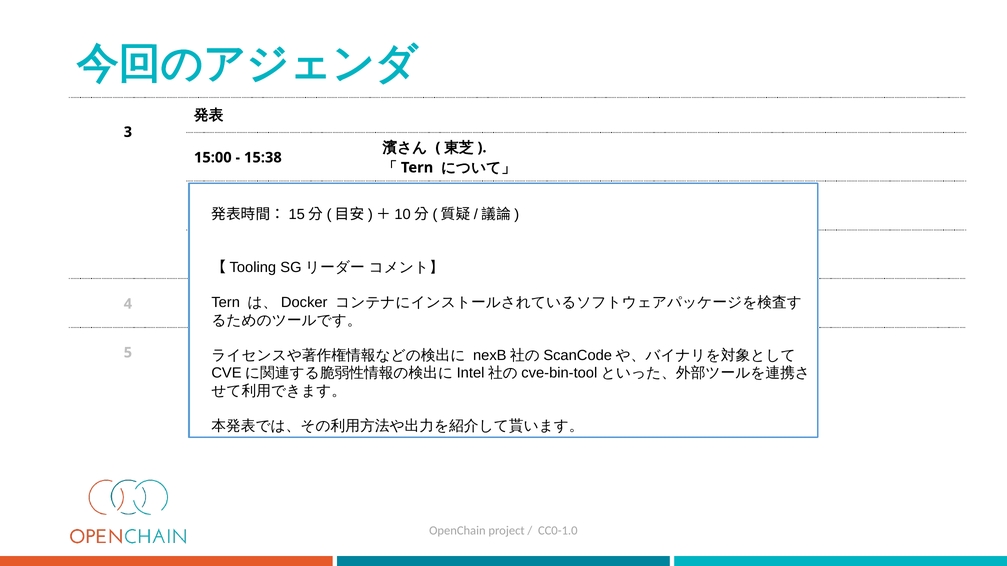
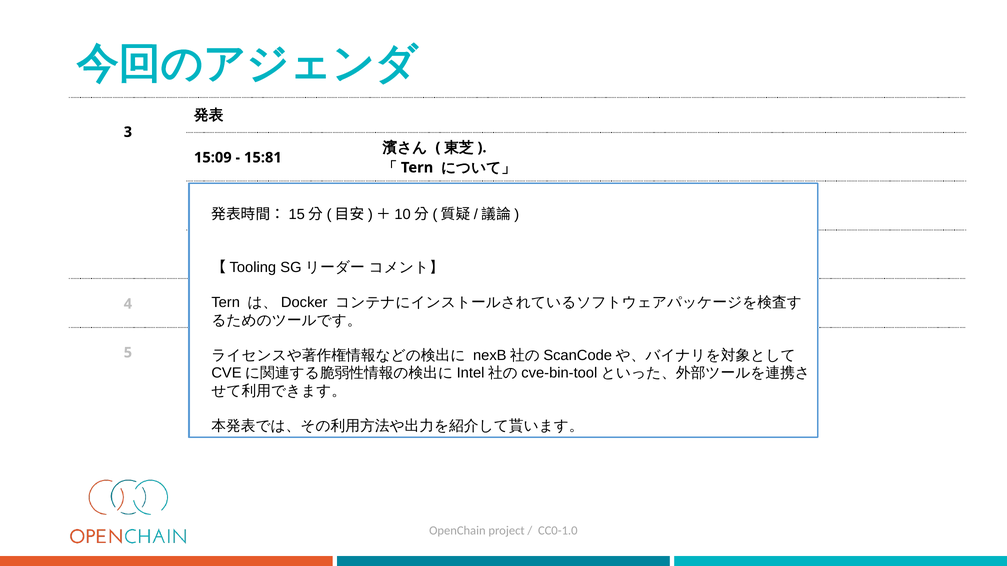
15:00: 15:00 -> 15:09
15:38: 15:38 -> 15:81
